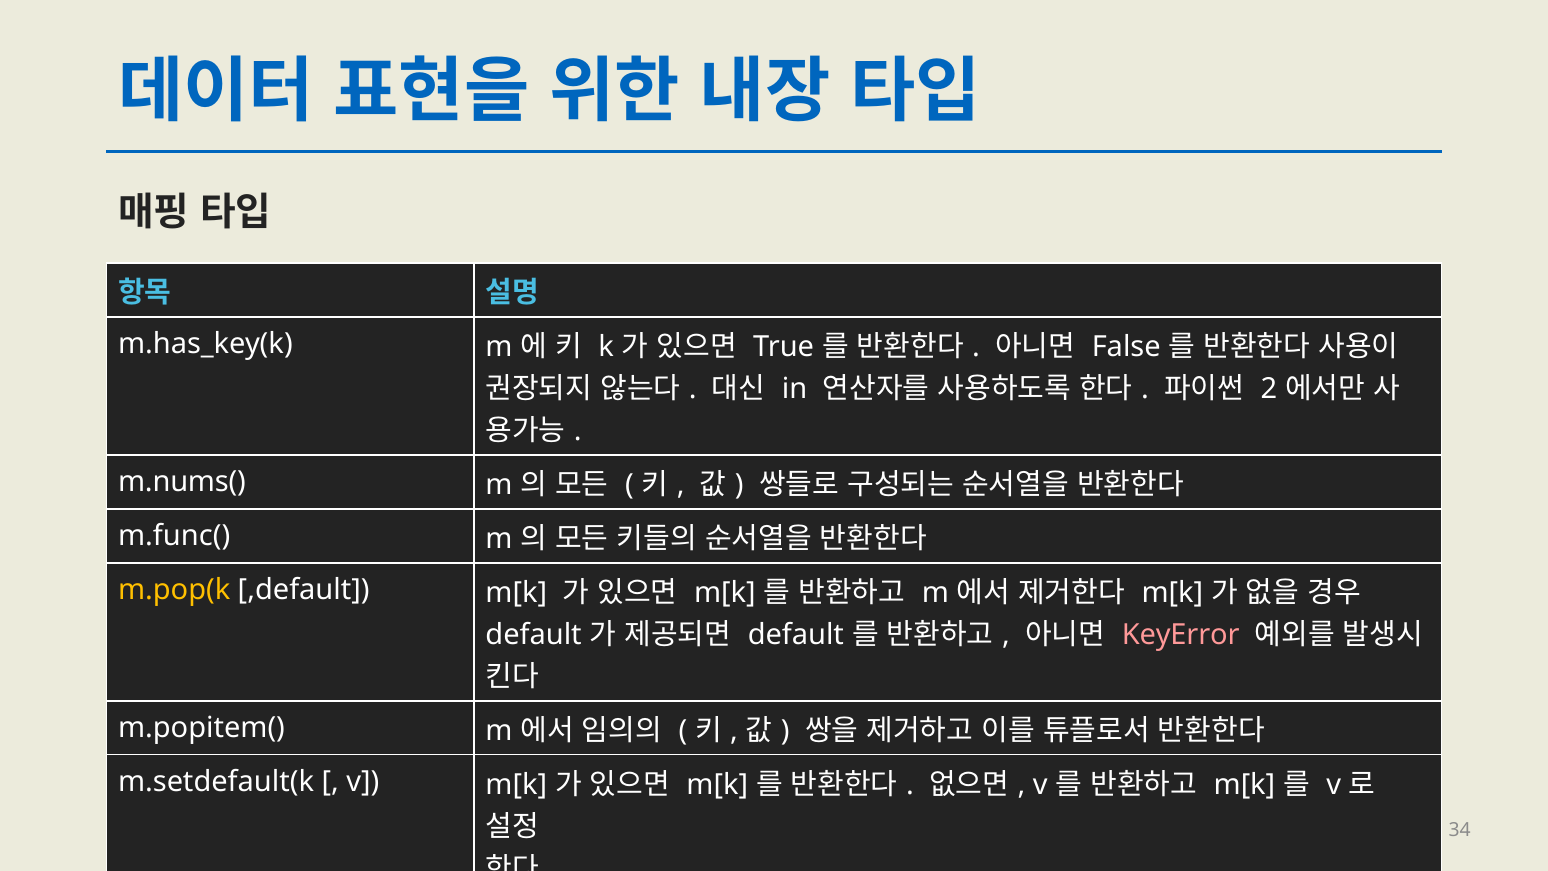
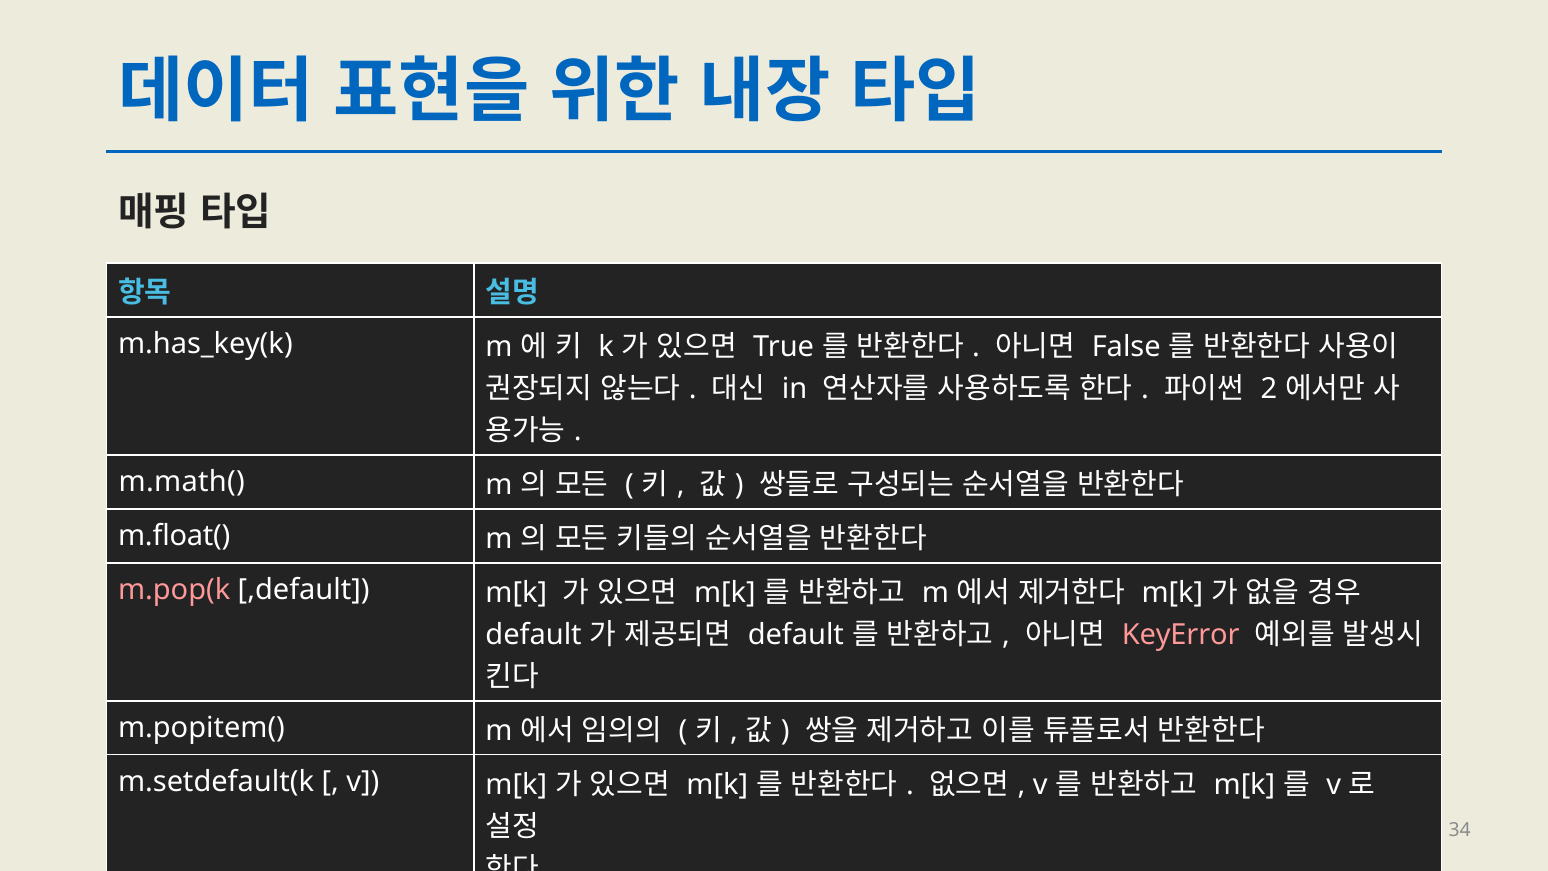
m.nums(: m.nums( -> m.math(
m.func(: m.func( -> m.float(
m.pop(k colour: yellow -> pink
